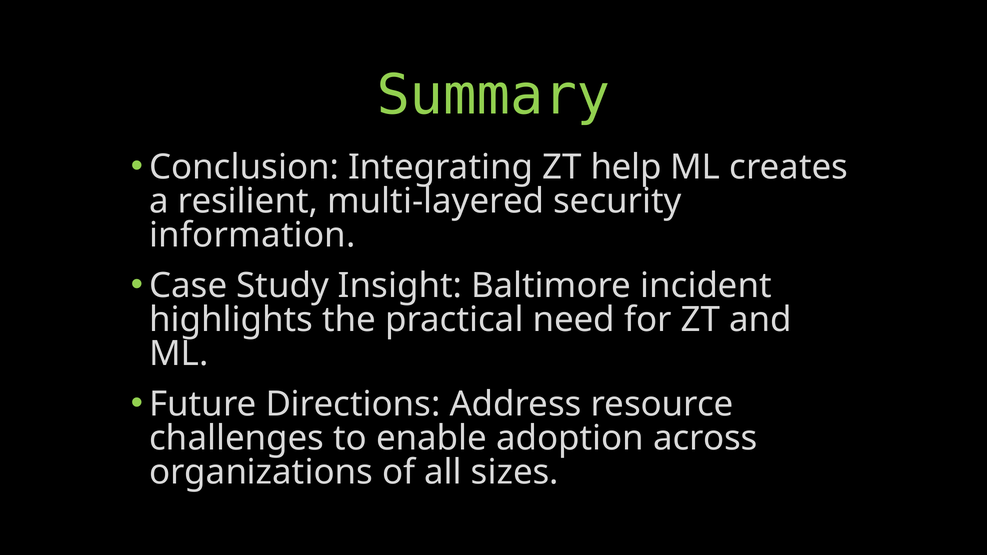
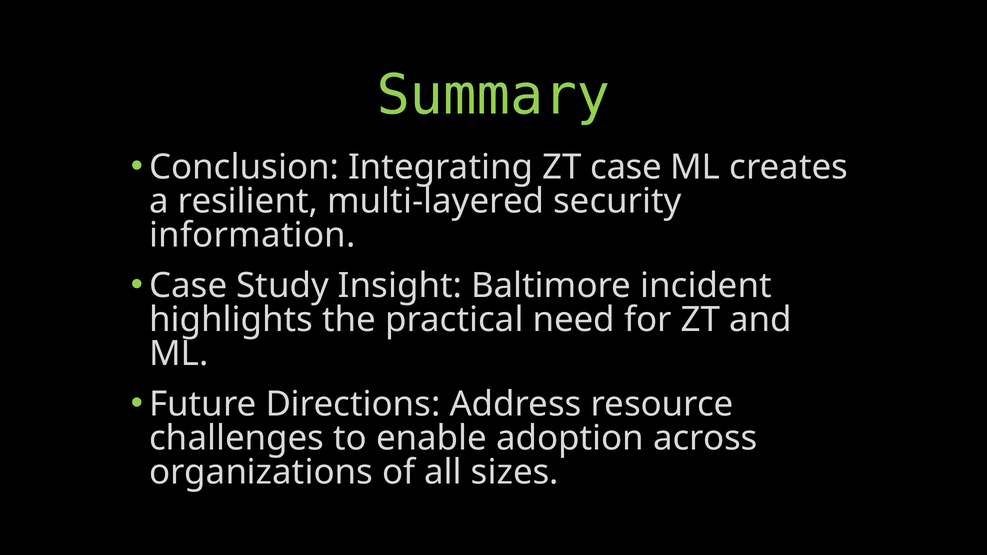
ZT help: help -> case
